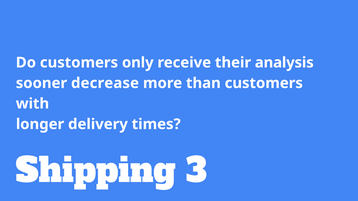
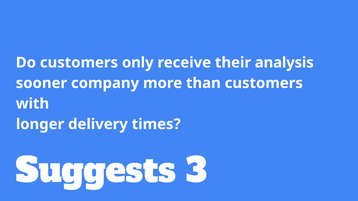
decrease: decrease -> company
Shipping: Shipping -> Suggests
